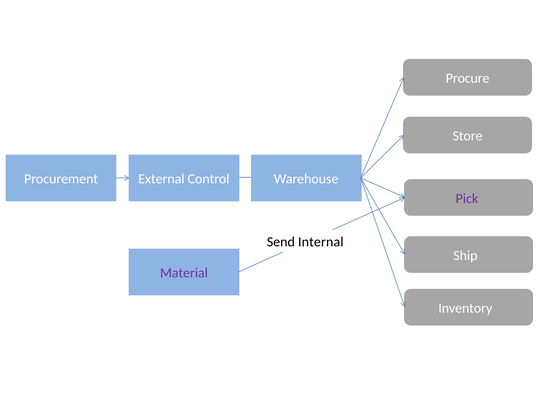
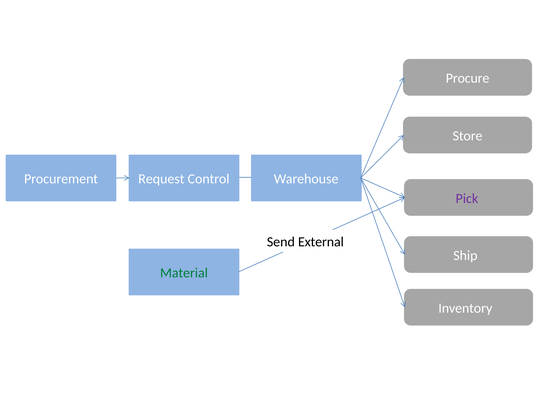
External: External -> Request
Internal: Internal -> External
Material colour: purple -> green
